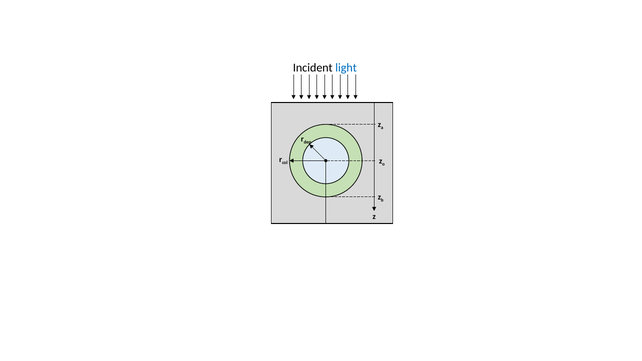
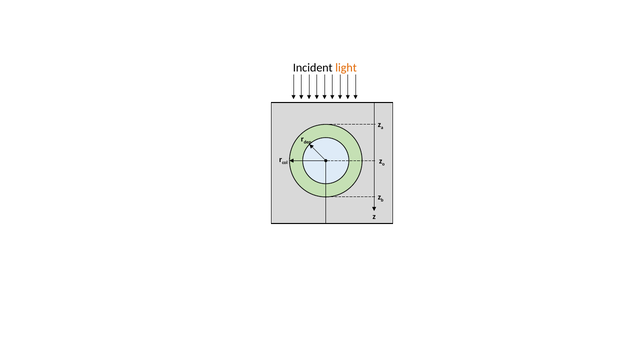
light colour: blue -> orange
